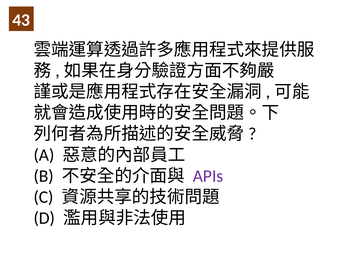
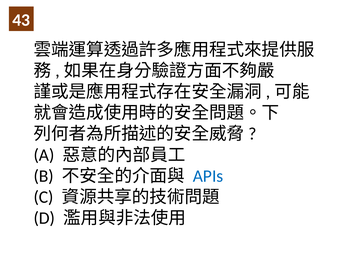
APIs colour: purple -> blue
